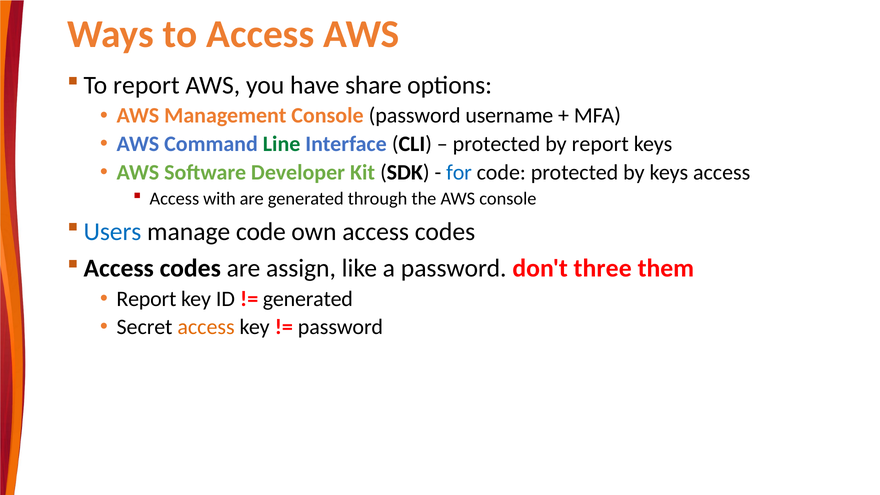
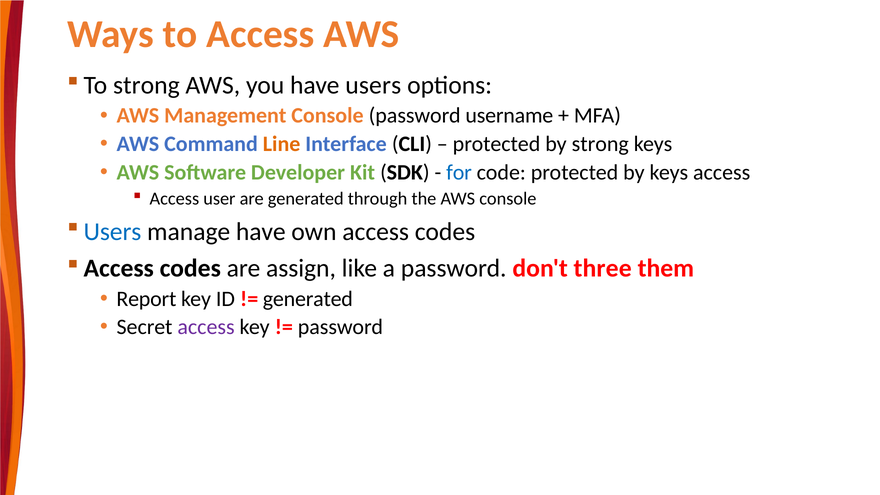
To report: report -> strong
have share: share -> users
Line colour: green -> orange
by report: report -> strong
with: with -> user
manage code: code -> have
access at (206, 327) colour: orange -> purple
